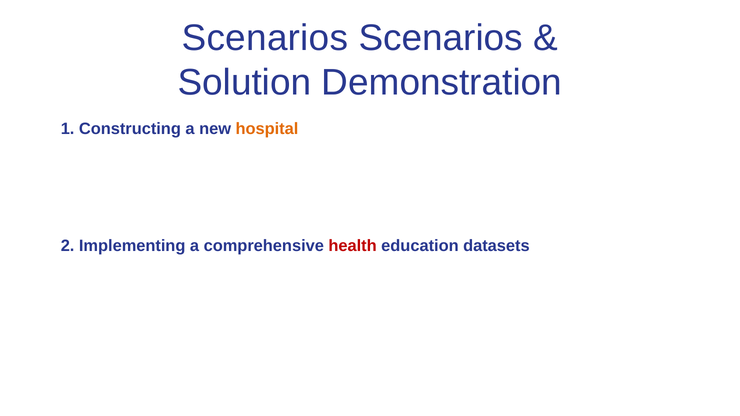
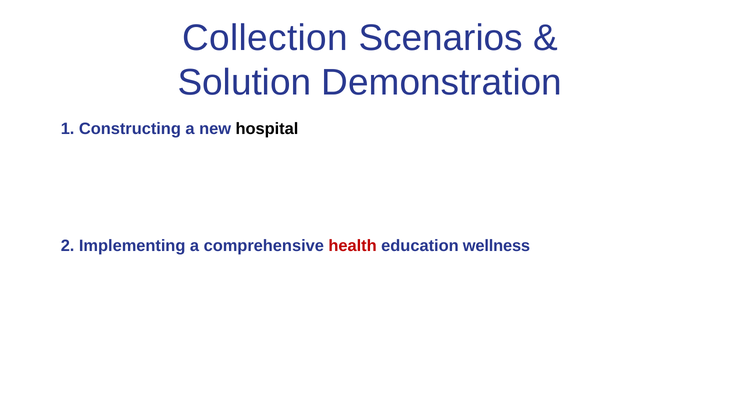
Scenarios at (265, 38): Scenarios -> Collection
hospital colour: orange -> black
datasets: datasets -> wellness
